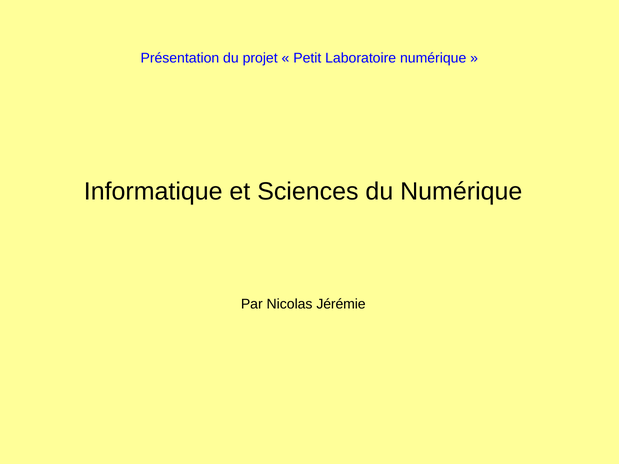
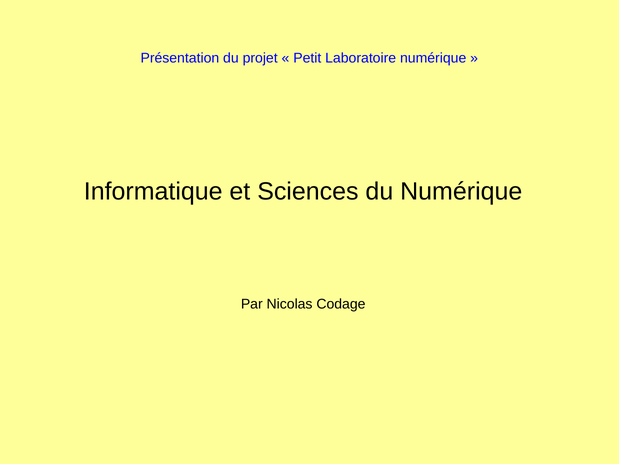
Jérémie: Jérémie -> Codage
